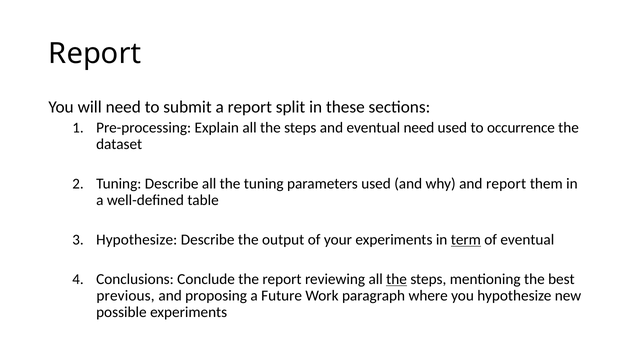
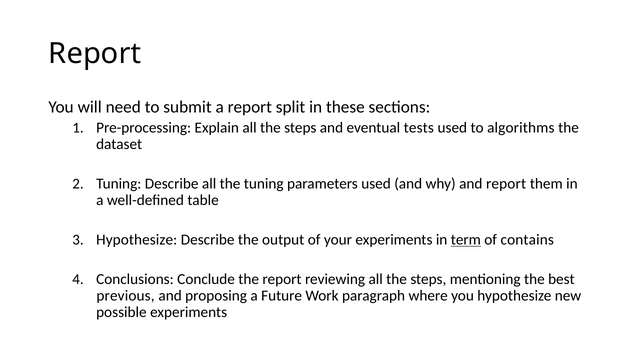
eventual need: need -> tests
occurrence: occurrence -> algorithms
of eventual: eventual -> contains
the at (397, 279) underline: present -> none
